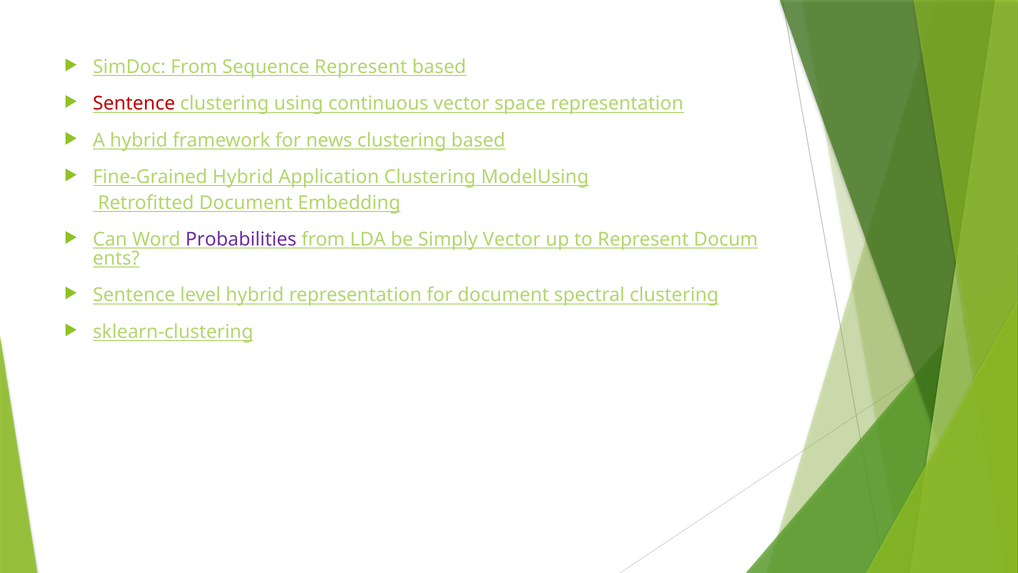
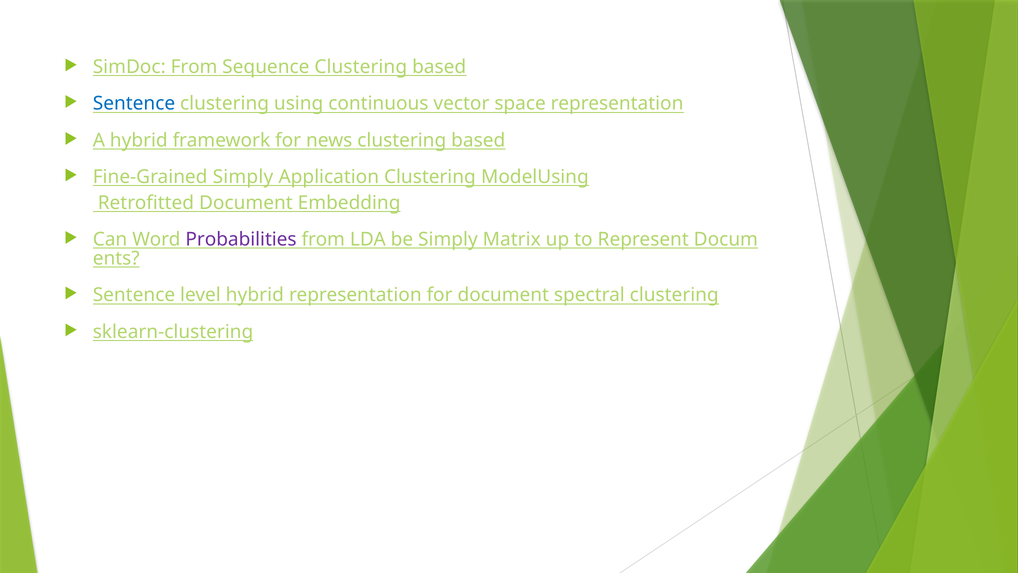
Sequence Represent: Represent -> Clustering
Sentence at (134, 104) colour: red -> blue
Fine-Grained Hybrid: Hybrid -> Simply
Simply Vector: Vector -> Matrix
